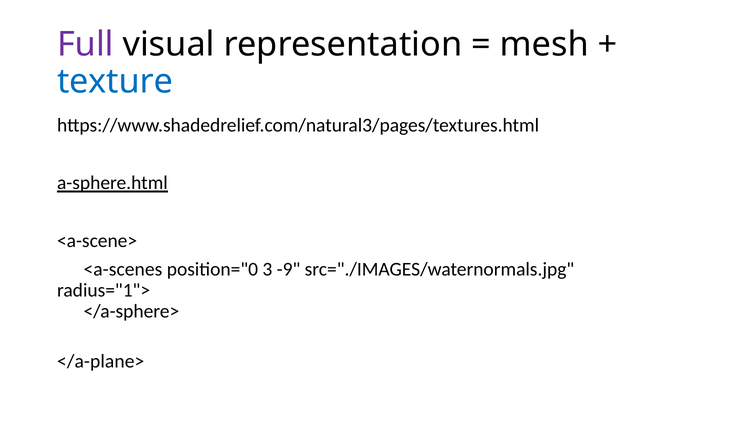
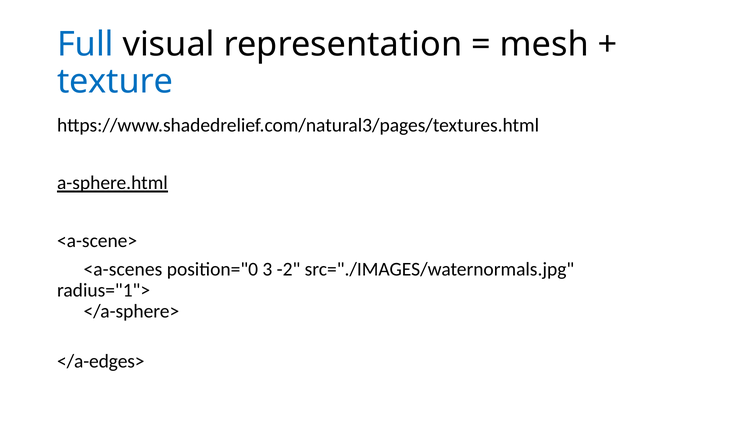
Full colour: purple -> blue
-9: -9 -> -2
</a-plane>: </a-plane> -> </a-edges>
